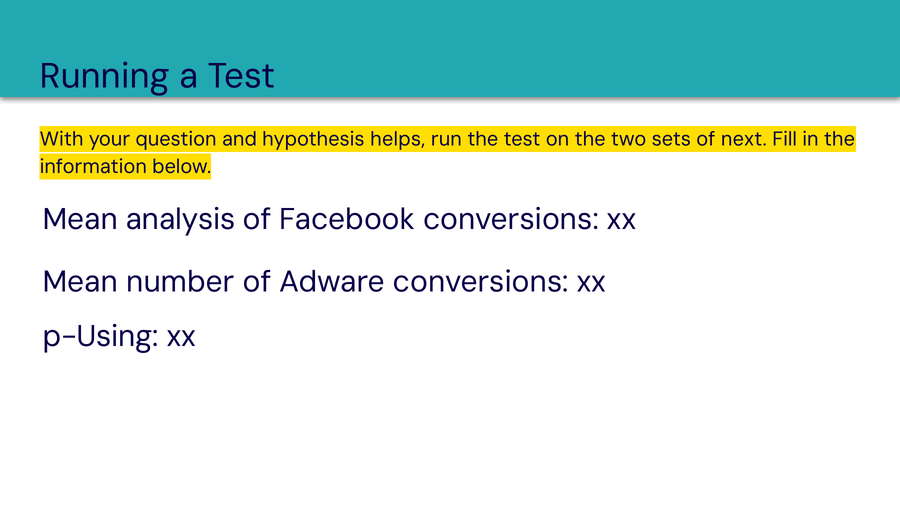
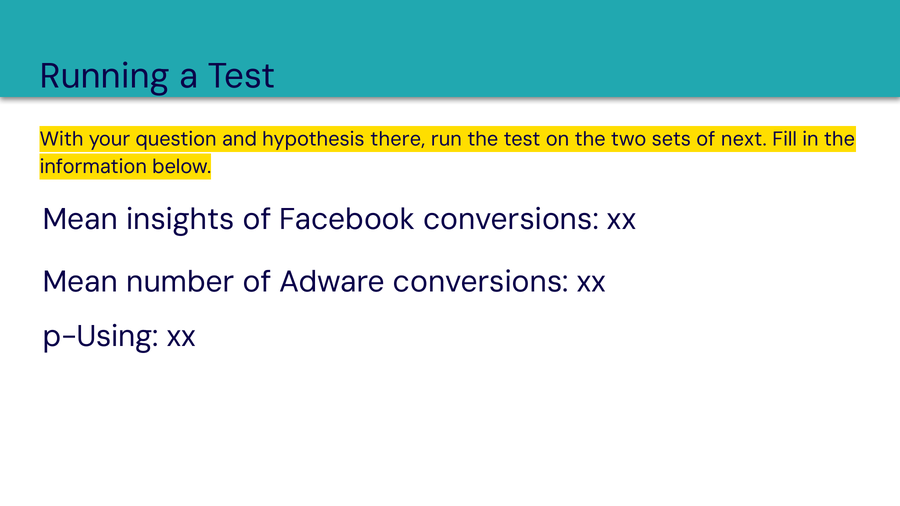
helps: helps -> there
analysis: analysis -> insights
